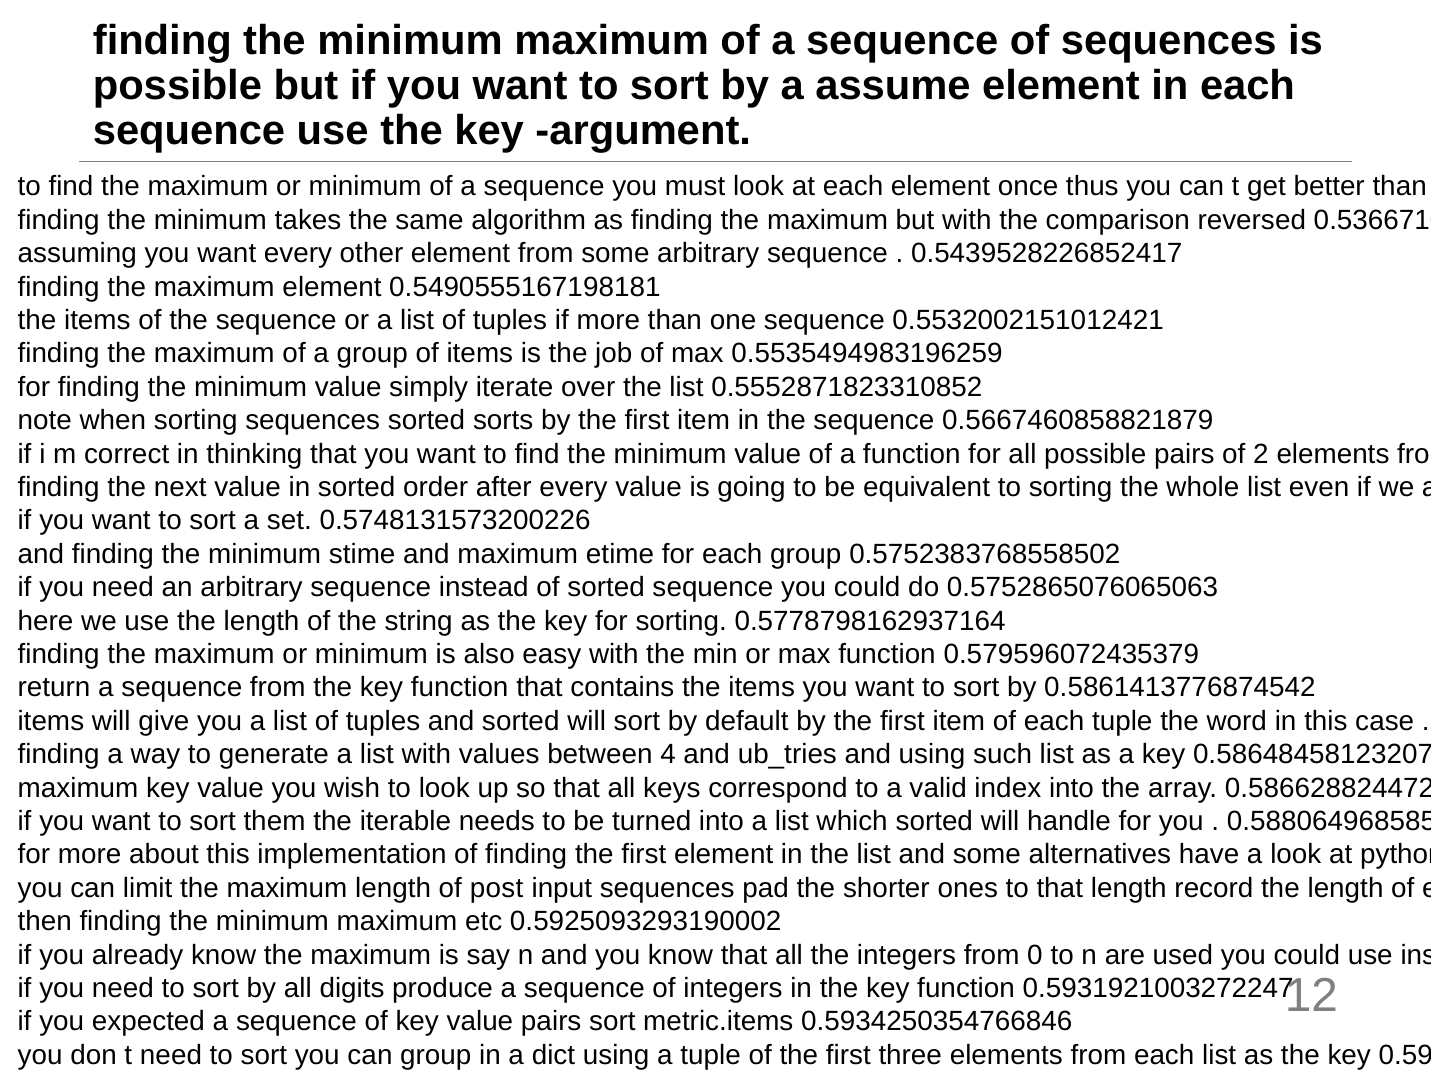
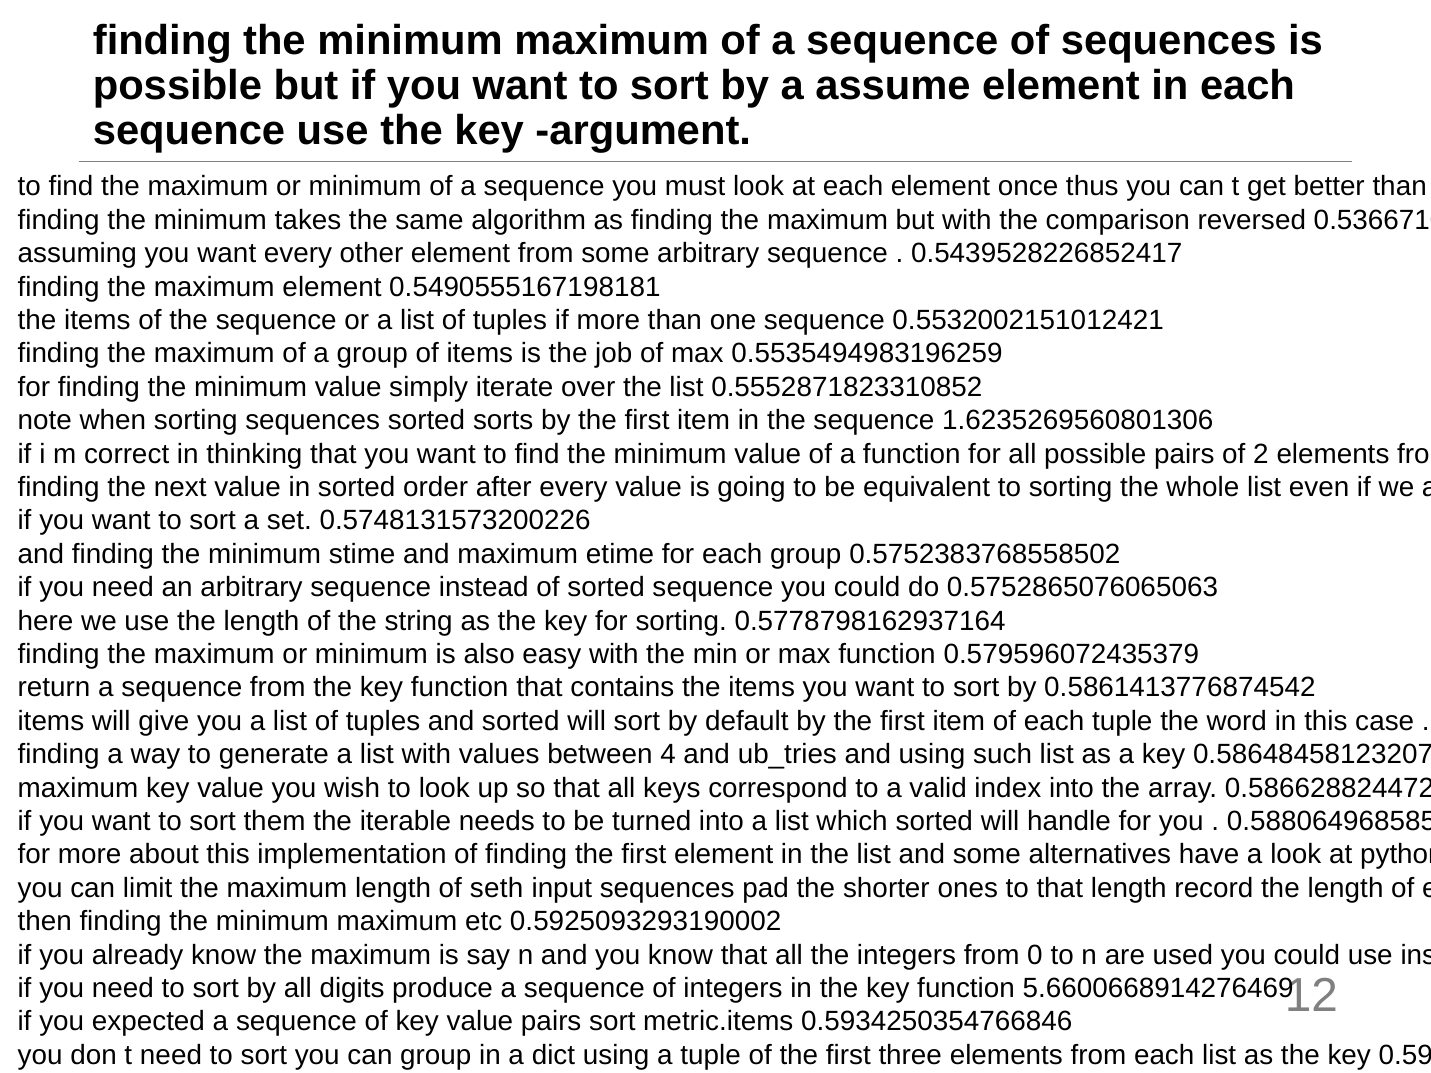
0.5667460858821879: 0.5667460858821879 -> 1.6235269560801306
post: post -> seth
0.5931921003272247: 0.5931921003272247 -> 5.6600668914276469
